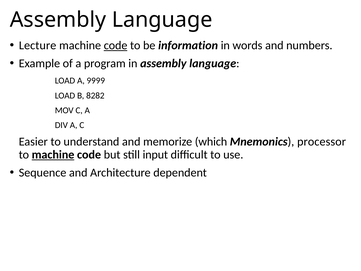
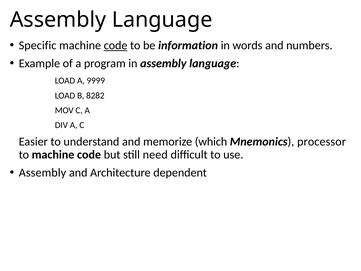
Lecture: Lecture -> Specific
machine at (53, 155) underline: present -> none
input: input -> need
Sequence at (43, 173): Sequence -> Assembly
